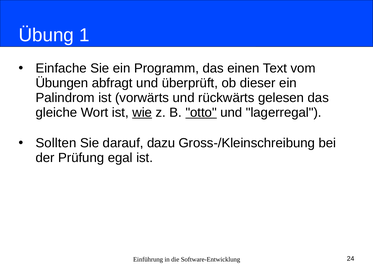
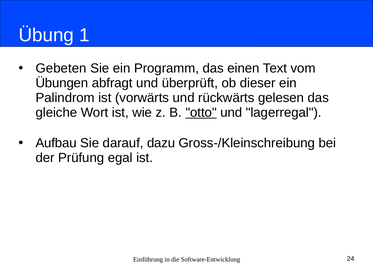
Einfache: Einfache -> Gebeten
wie underline: present -> none
Sollten: Sollten -> Aufbau
